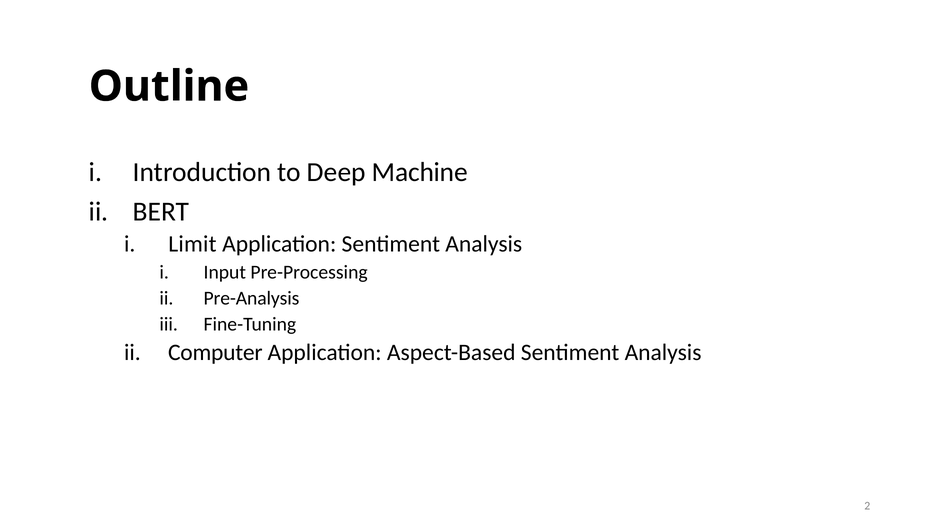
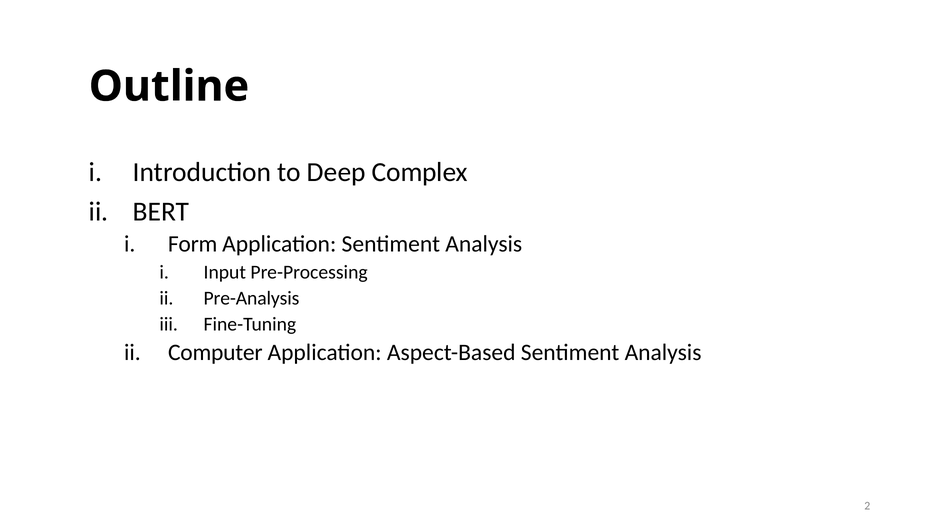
Machine: Machine -> Complex
Limit: Limit -> Form
